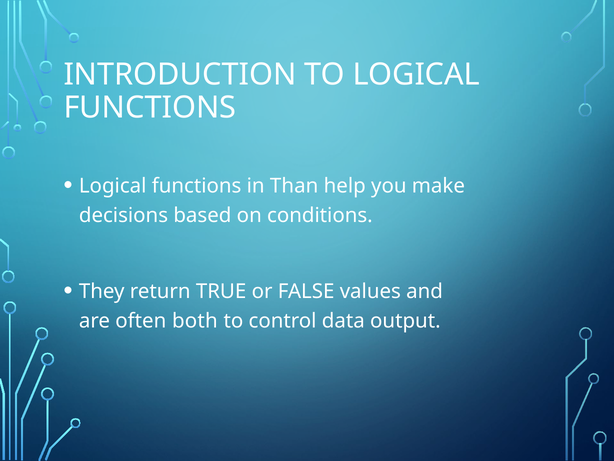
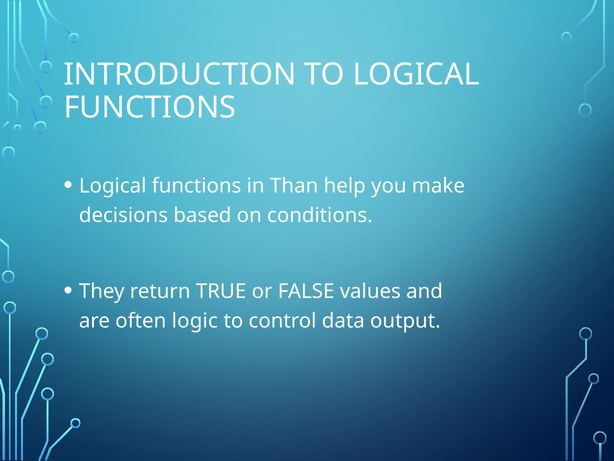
both: both -> logic
